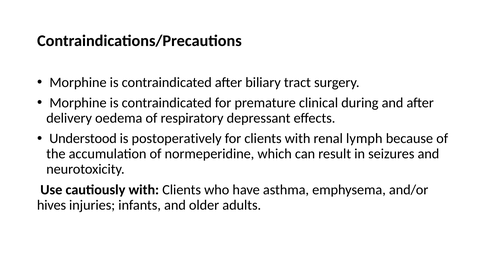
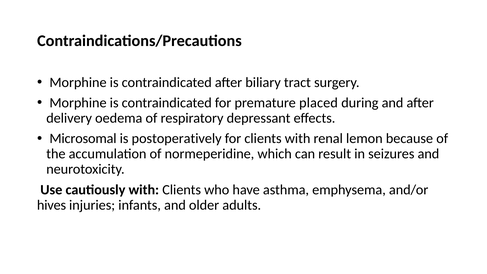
clinical: clinical -> placed
Understood: Understood -> Microsomal
lymph: lymph -> lemon
